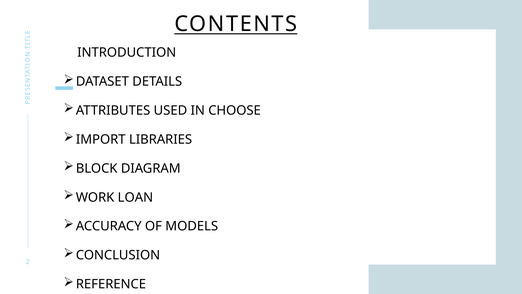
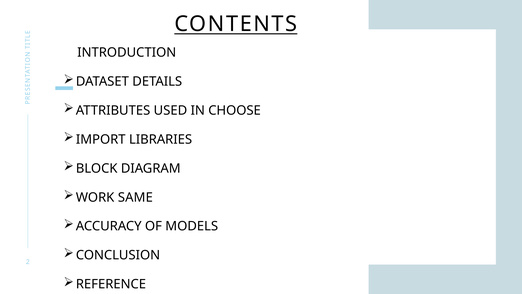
LOAN: LOAN -> SAME
